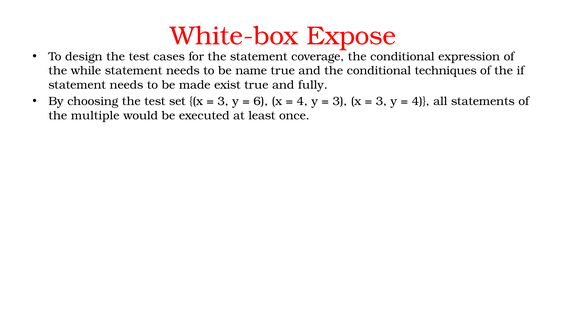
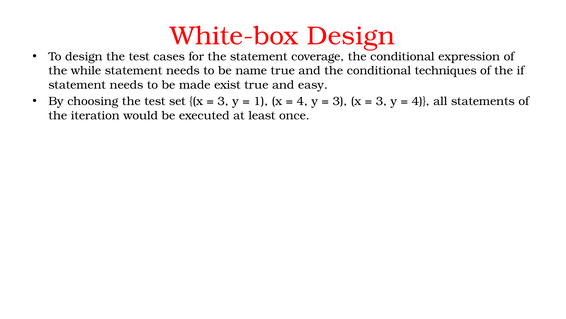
White-box Expose: Expose -> Design
fully: fully -> easy
6: 6 -> 1
multiple: multiple -> iteration
